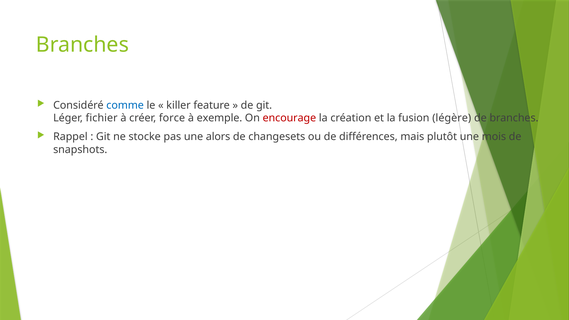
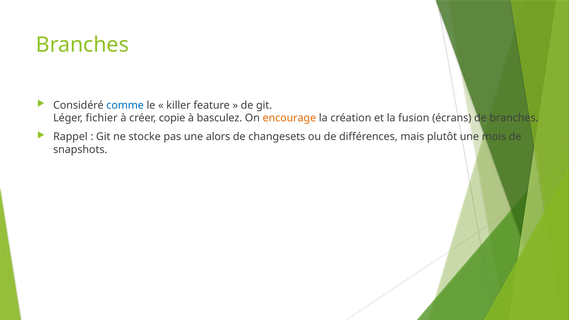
force: force -> copie
exemple: exemple -> basculez
encourage colour: red -> orange
légère: légère -> écrans
